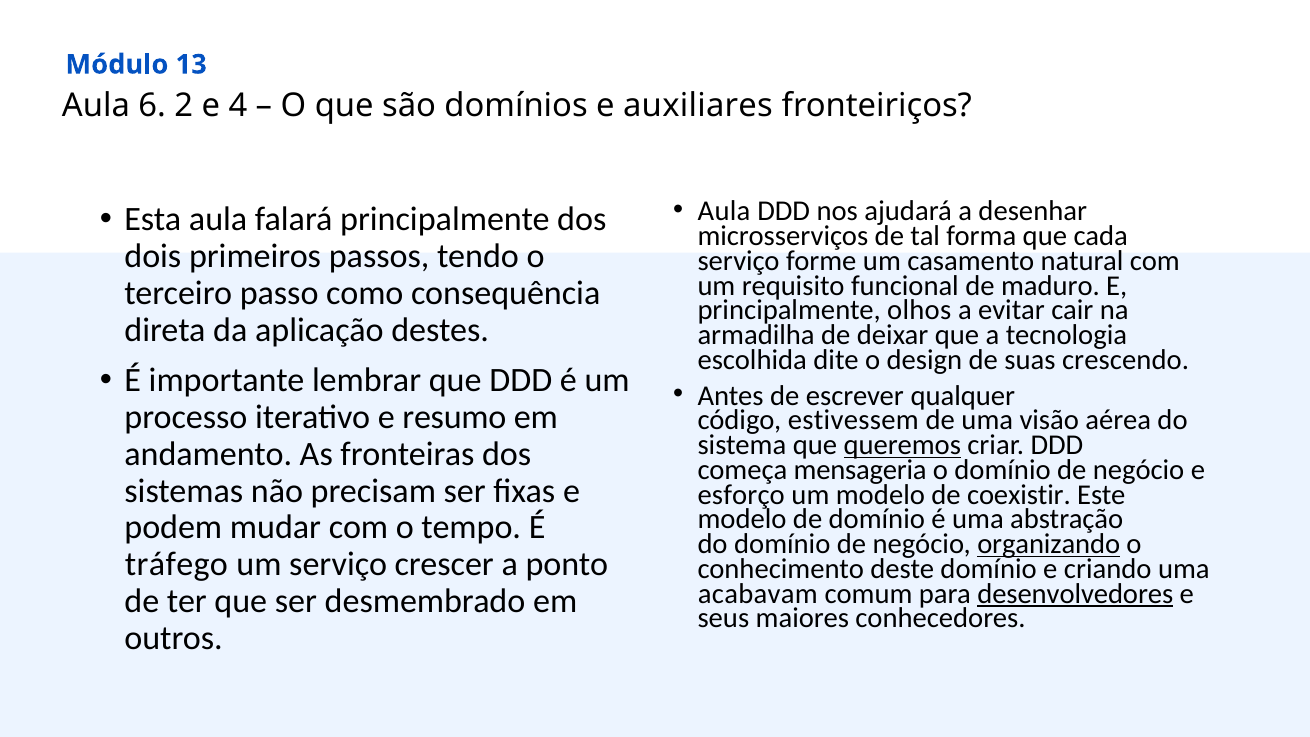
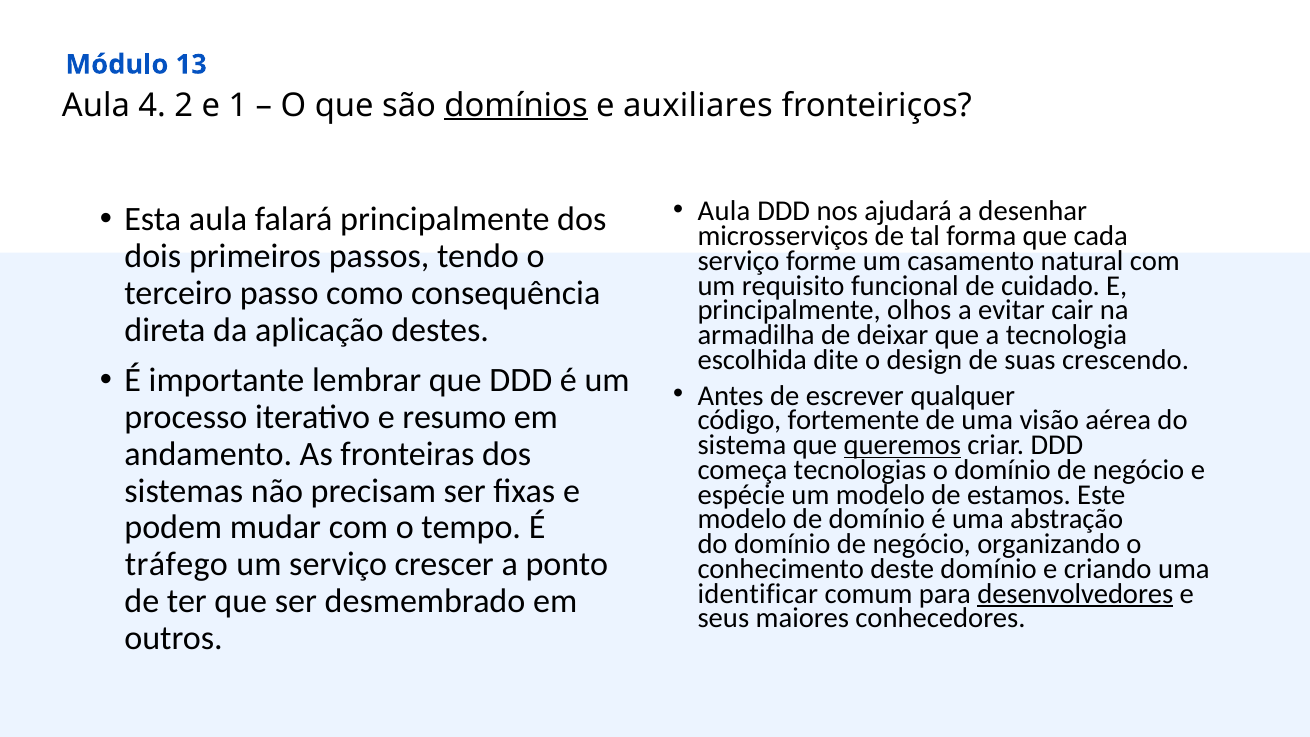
6: 6 -> 4
4: 4 -> 1
domínios underline: none -> present
maduro: maduro -> cuidado
estivessem: estivessem -> fortemente
mensageria: mensageria -> tecnologias
esforço: esforço -> espécie
coexistir: coexistir -> estamos
organizando underline: present -> none
acabavam: acabavam -> identificar
